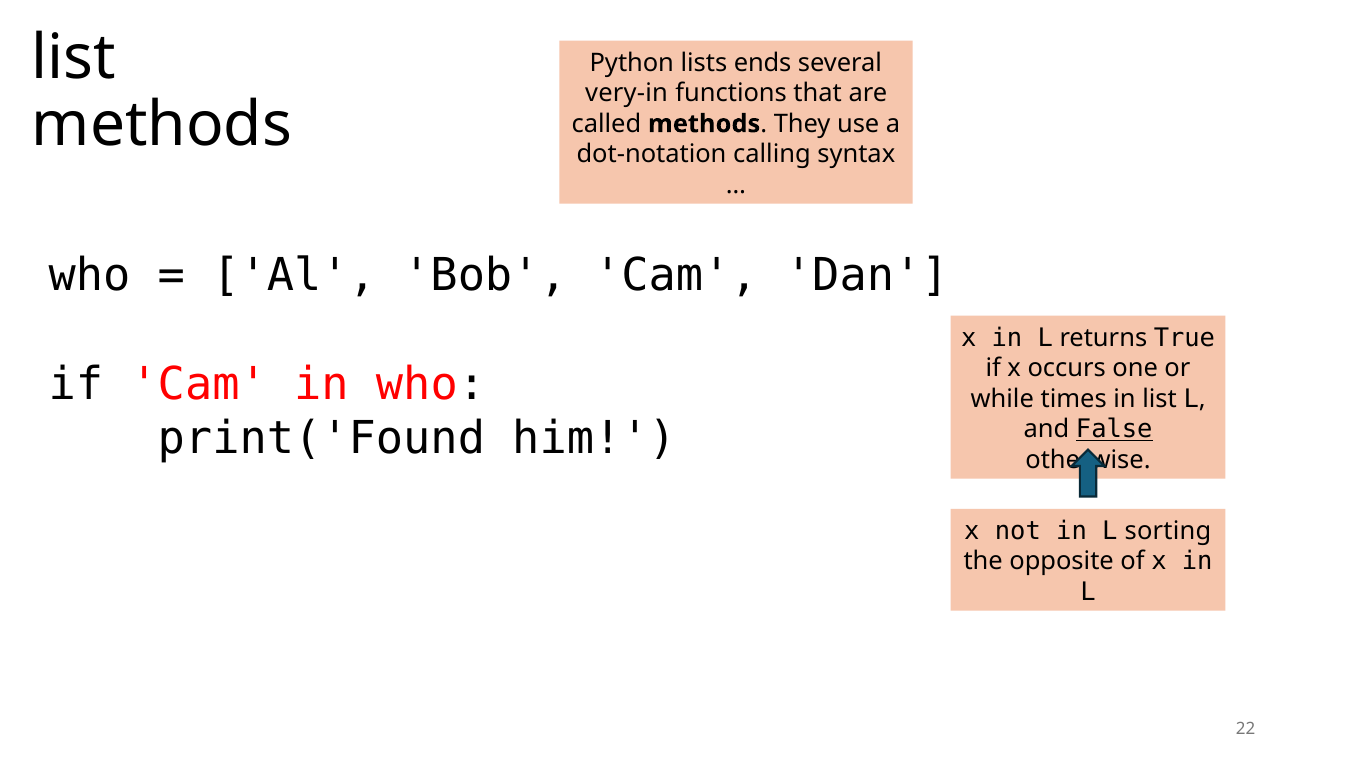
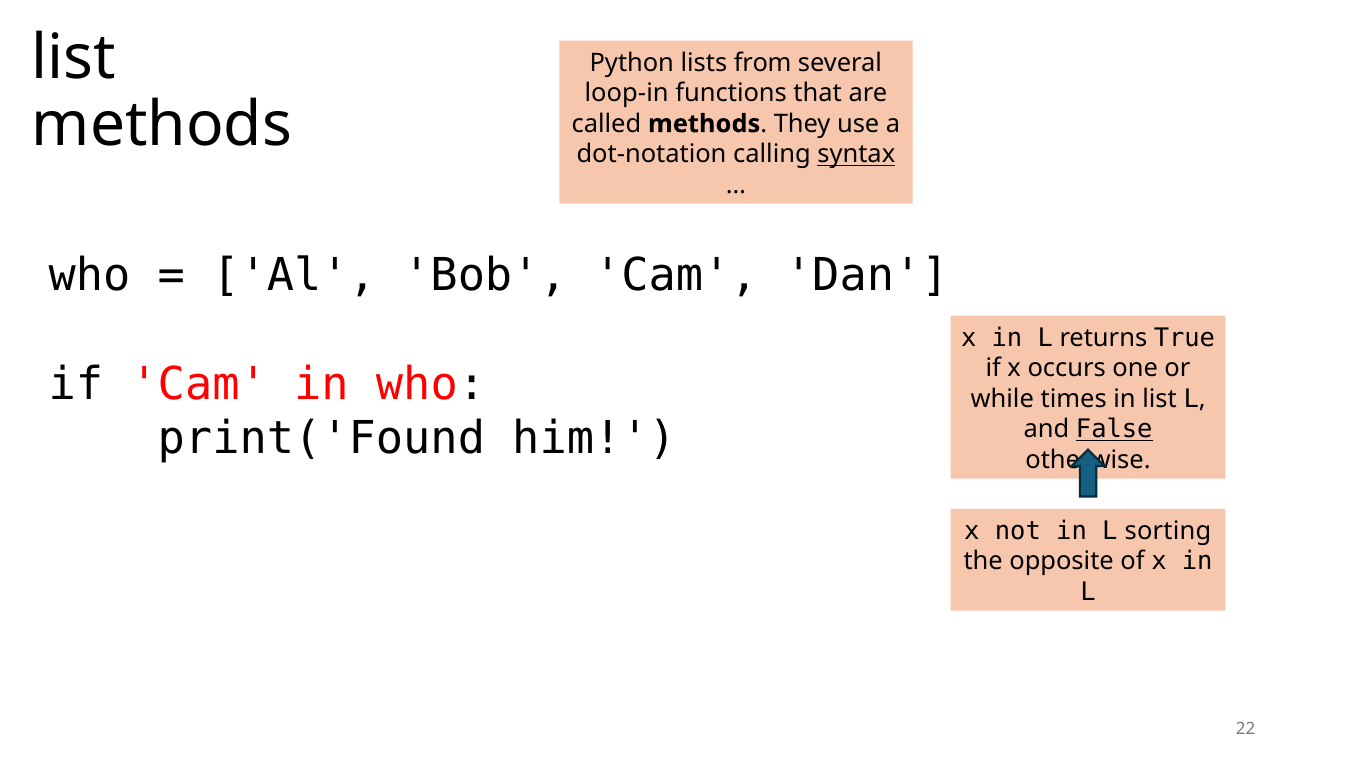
ends: ends -> from
very-in: very-in -> loop-in
syntax underline: none -> present
